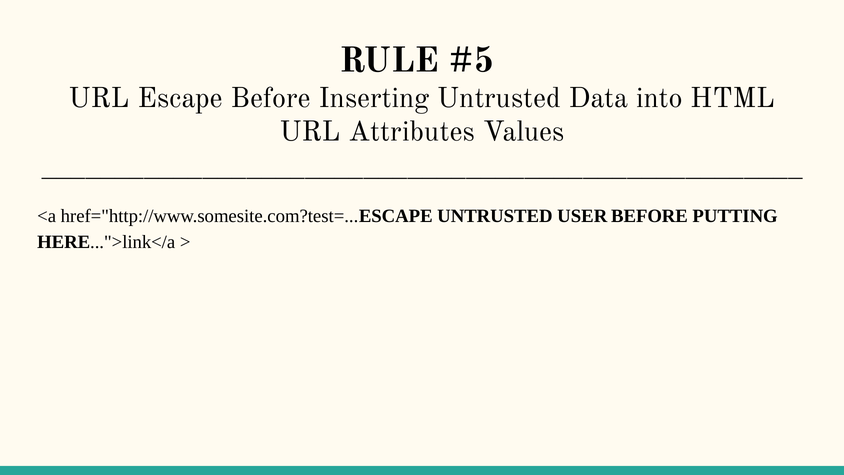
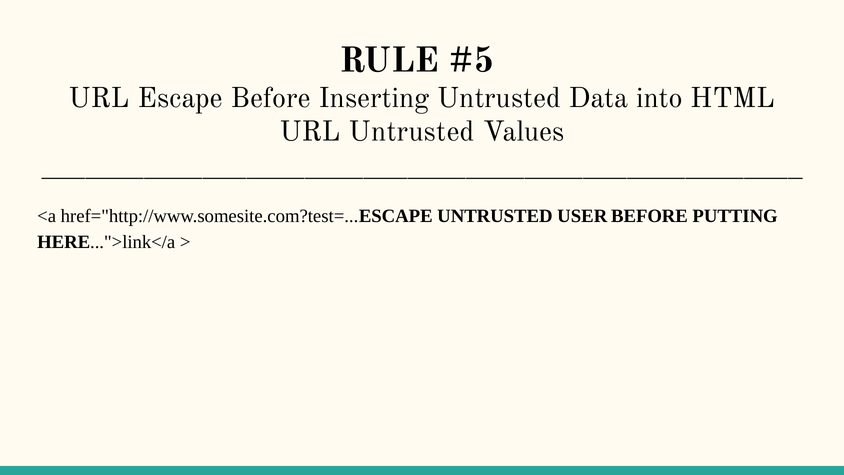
URL Attributes: Attributes -> Untrusted
